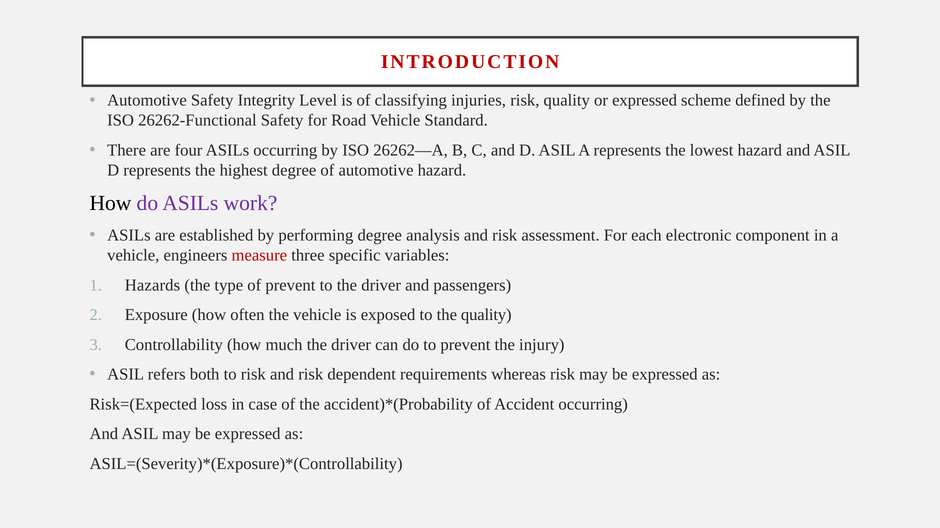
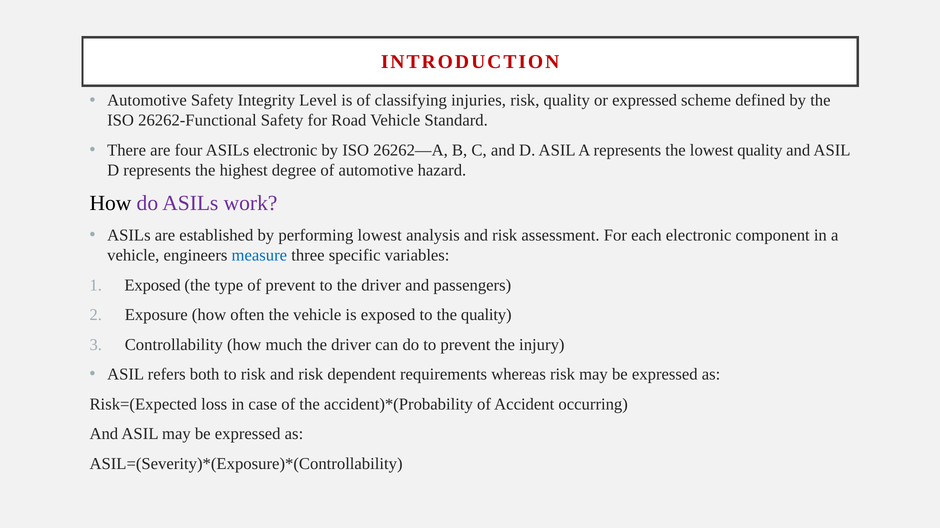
ASILs occurring: occurring -> electronic
lowest hazard: hazard -> quality
performing degree: degree -> lowest
measure colour: red -> blue
Hazards at (152, 286): Hazards -> Exposed
